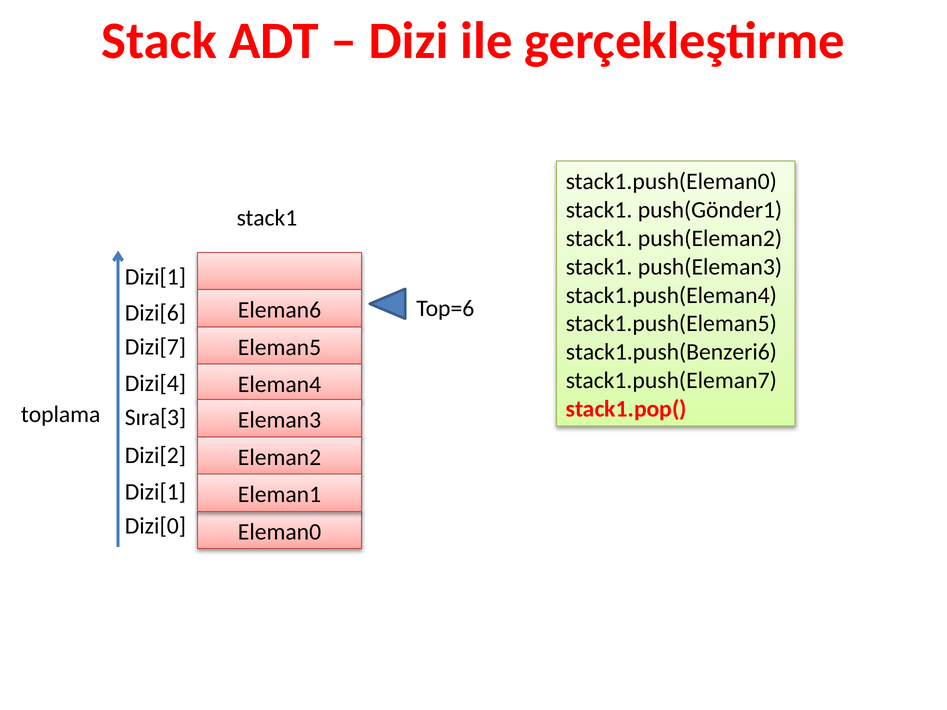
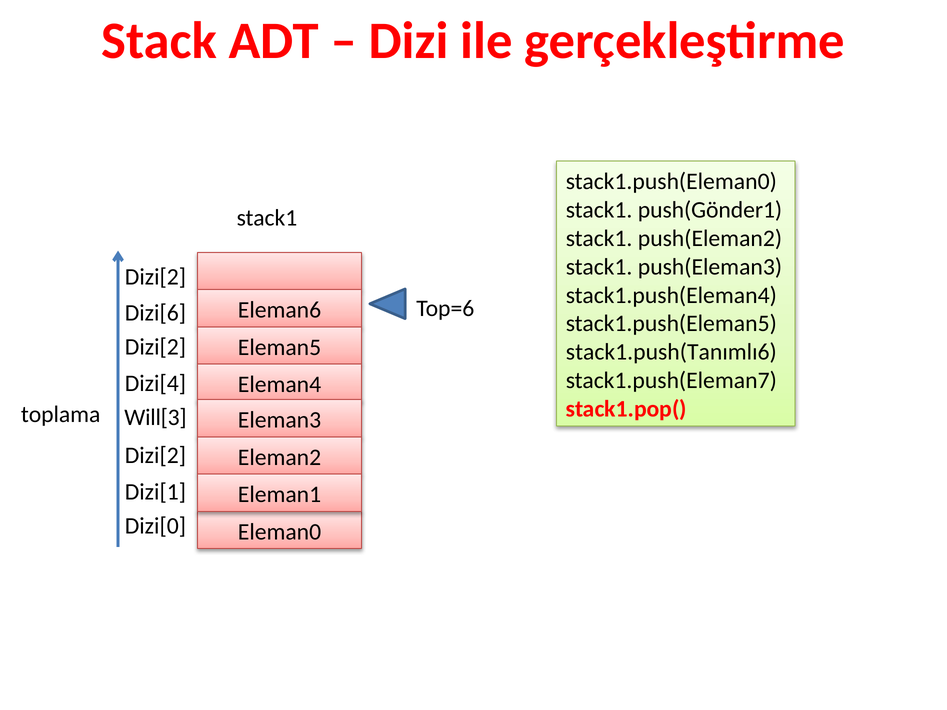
Dizi[1 at (155, 277): Dizi[1 -> Dizi[2
Dizi[7 at (155, 347): Dizi[7 -> Dizi[2
stack1.push(Benzeri6: stack1.push(Benzeri6 -> stack1.push(Tanımlı6
Sıra[3: Sıra[3 -> Will[3
